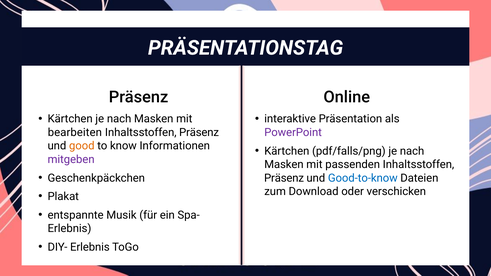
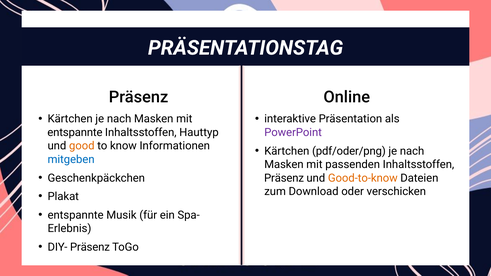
bearbeiten at (75, 133): bearbeiten -> entspannte
Präsenz at (199, 133): Präsenz -> Hauttyp
pdf/falls/png: pdf/falls/png -> pdf/oder/png
mitgeben colour: purple -> blue
Good-to-know colour: blue -> orange
DIY- Erlebnis: Erlebnis -> Präsenz
